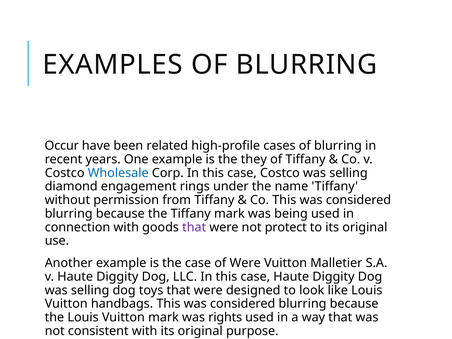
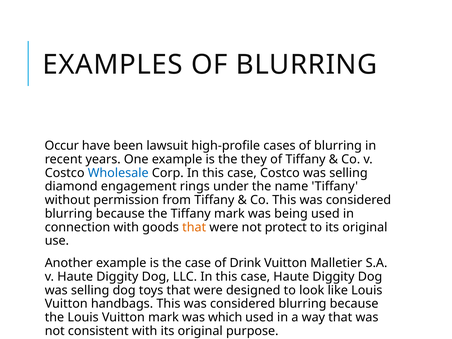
related: related -> lawsuit
that at (194, 227) colour: purple -> orange
of Were: Were -> Drink
rights: rights -> which
